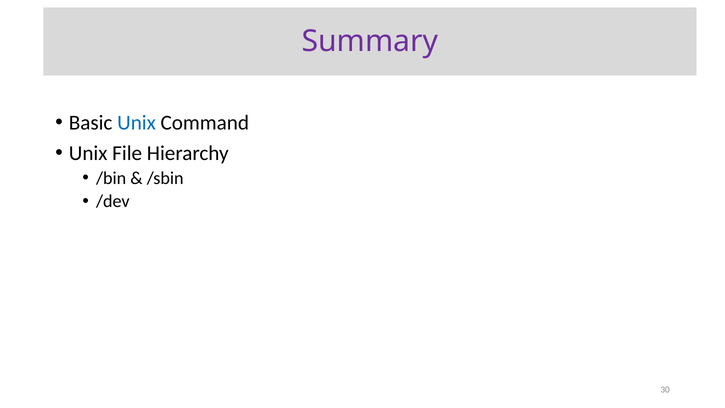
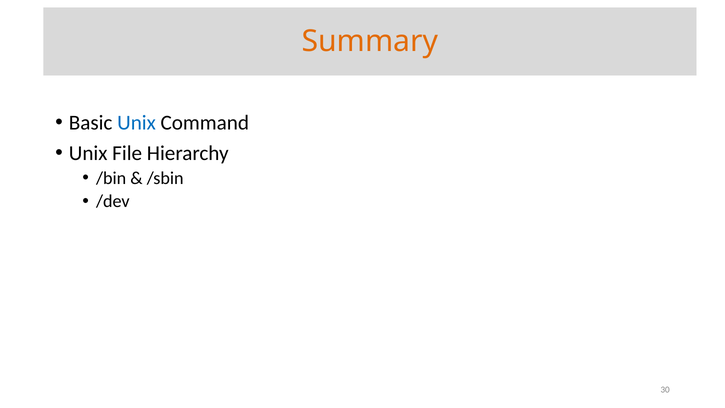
Summary colour: purple -> orange
